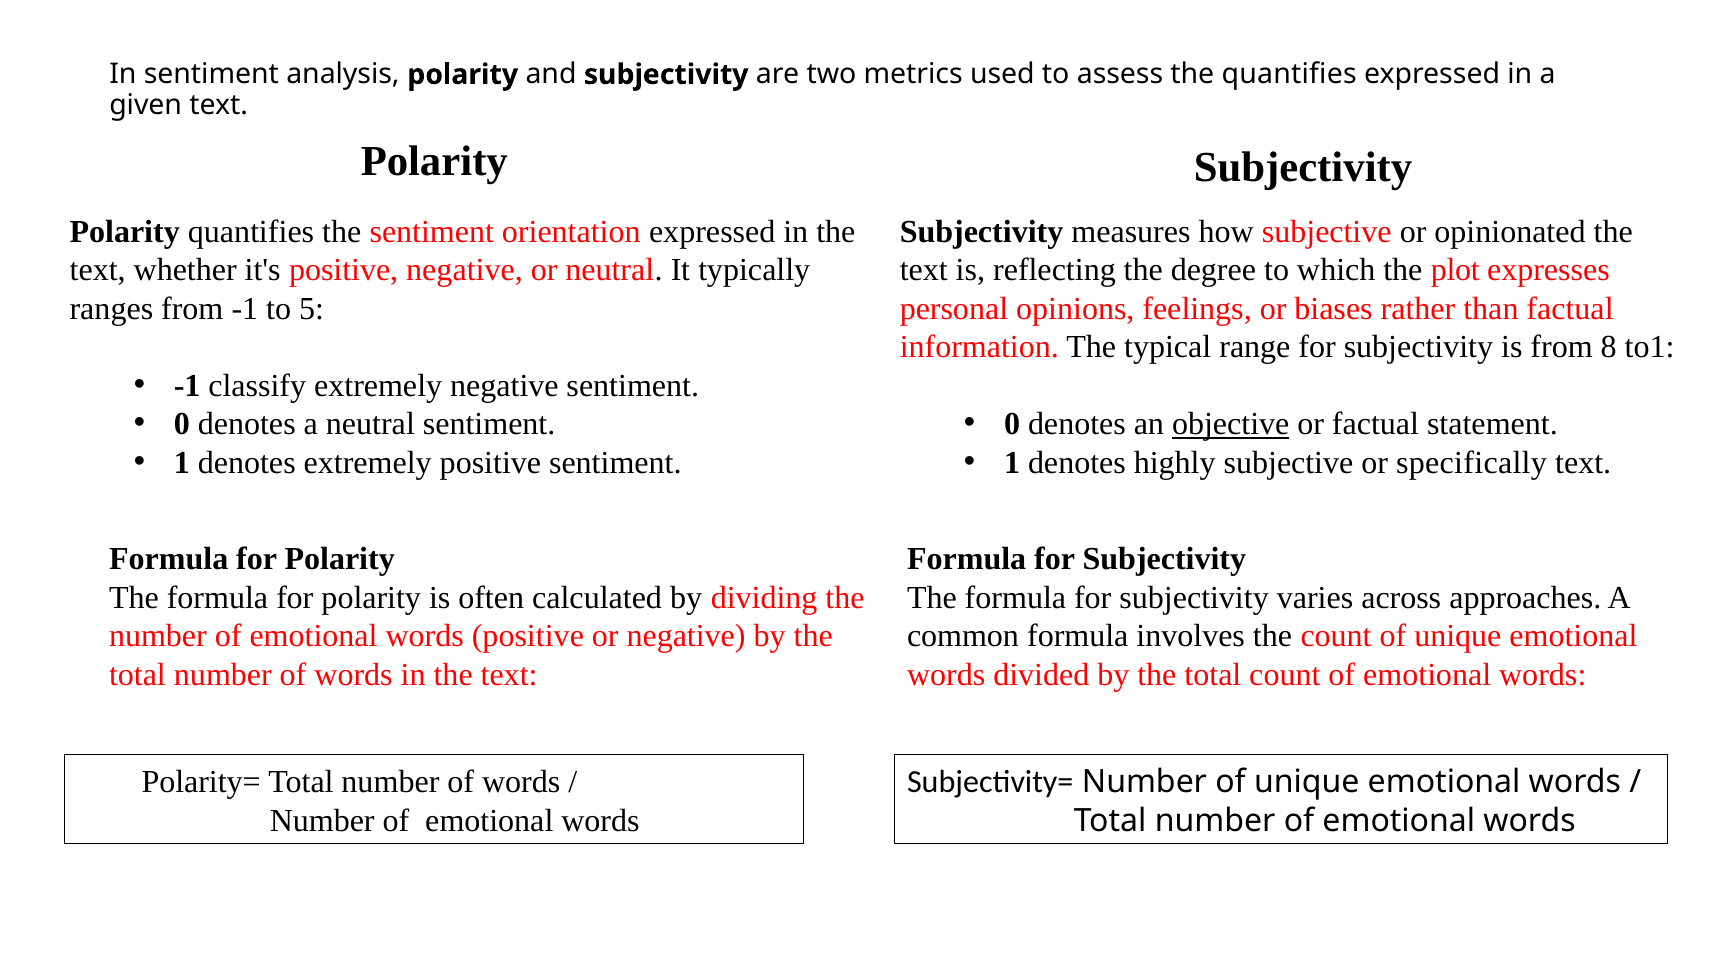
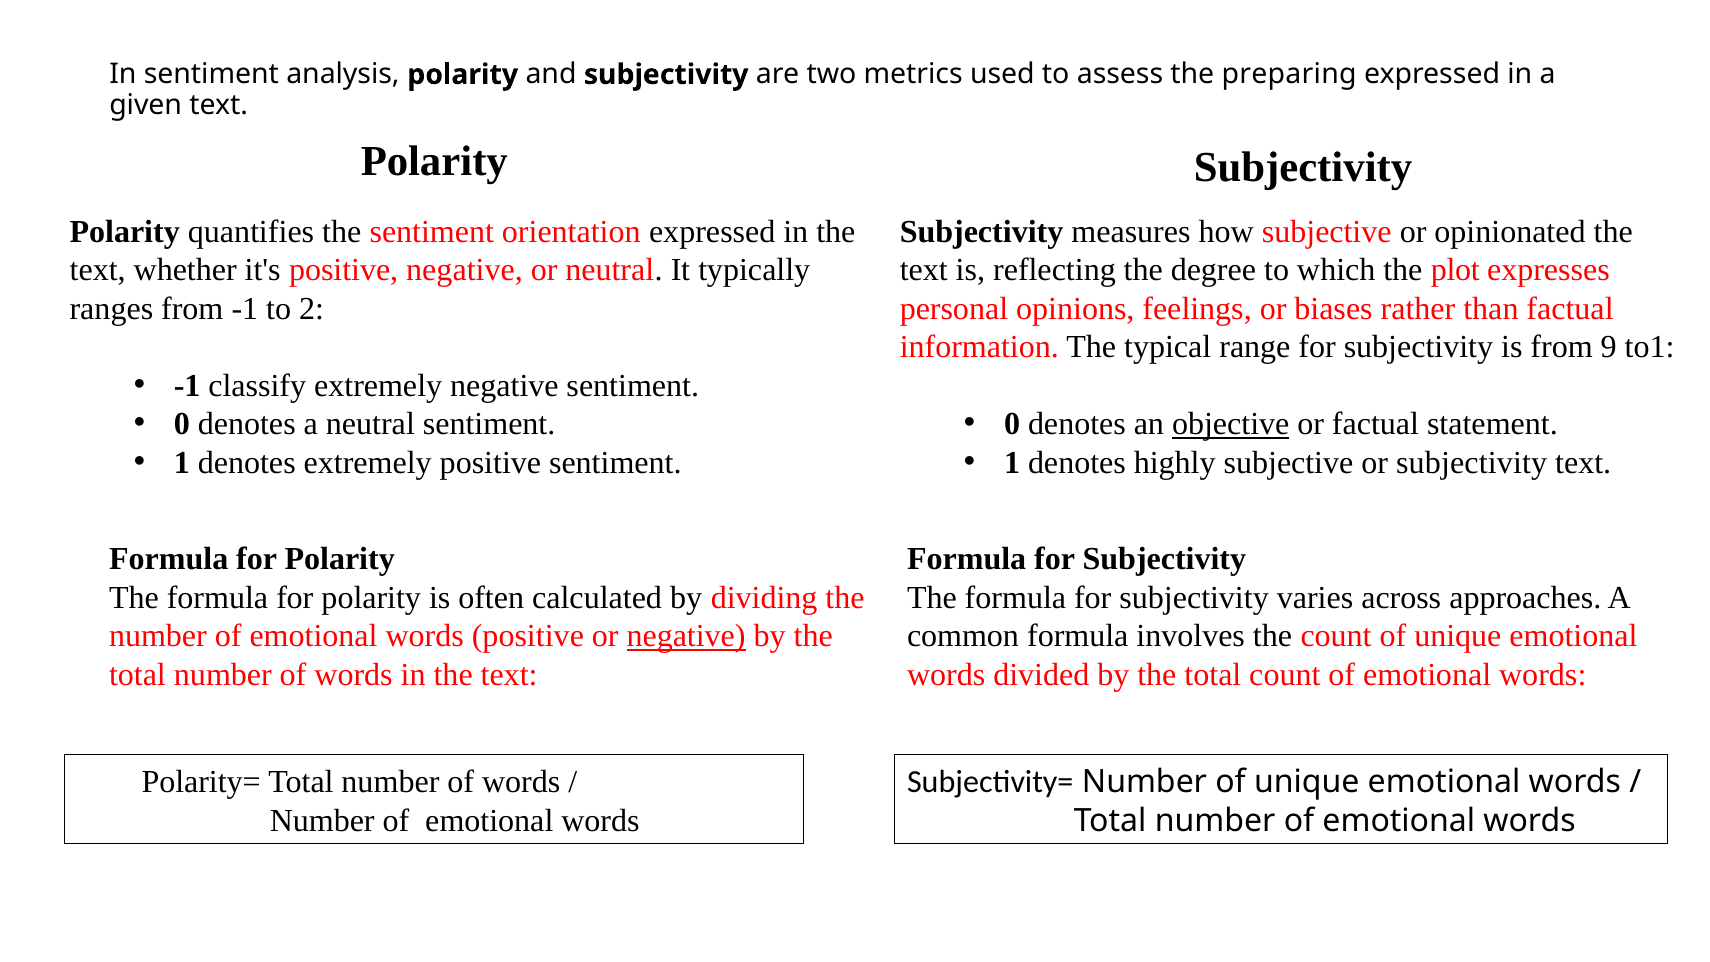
the quantifies: quantifies -> preparing
5: 5 -> 2
8: 8 -> 9
or specifically: specifically -> subjectivity
negative at (686, 636) underline: none -> present
